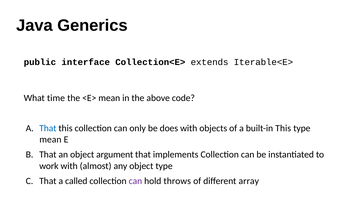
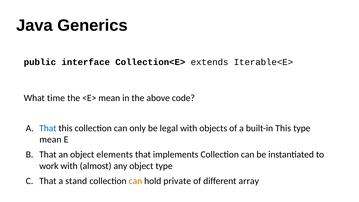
does: does -> legal
argument: argument -> elements
called: called -> stand
can at (135, 181) colour: purple -> orange
throws: throws -> private
